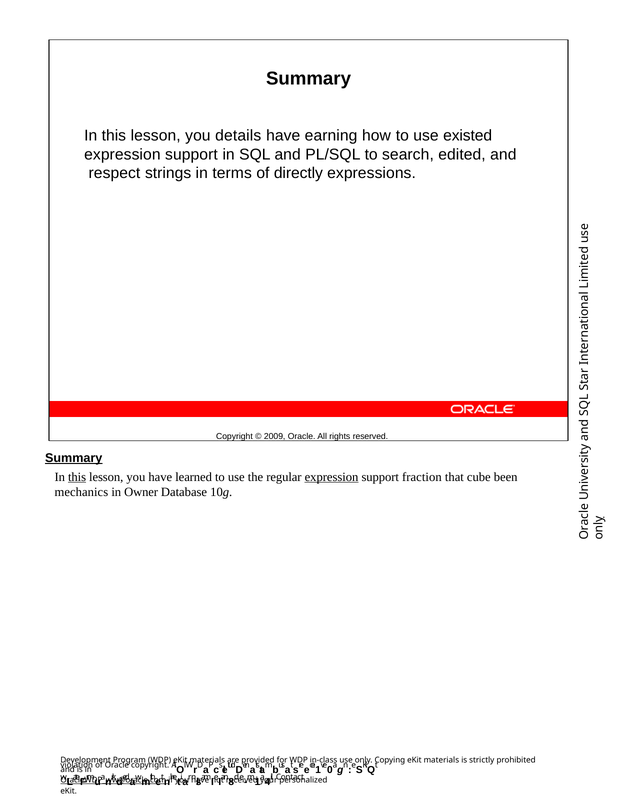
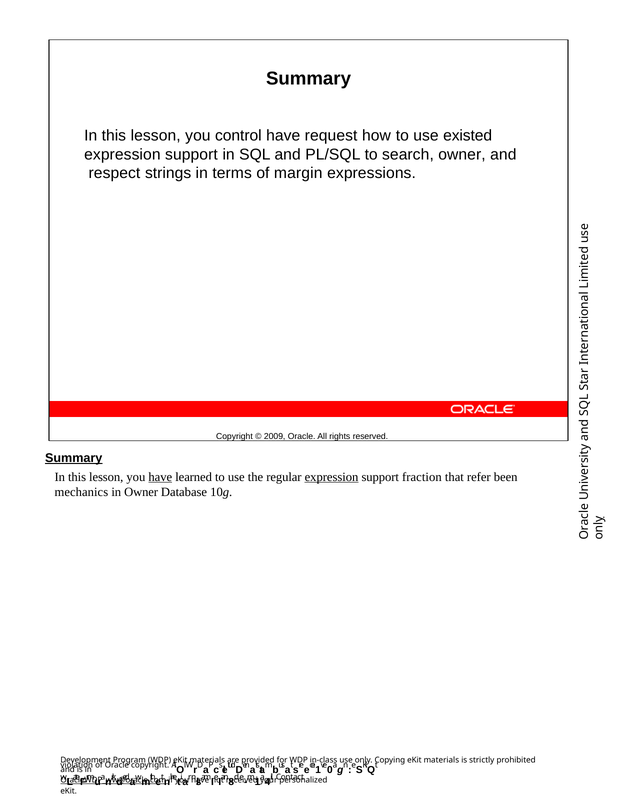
details: details -> control
earning: earning -> request
search edited: edited -> owner
directly: directly -> margin
this at (77, 477) underline: present -> none
have at (160, 477) underline: none -> present
cube: cube -> refer
